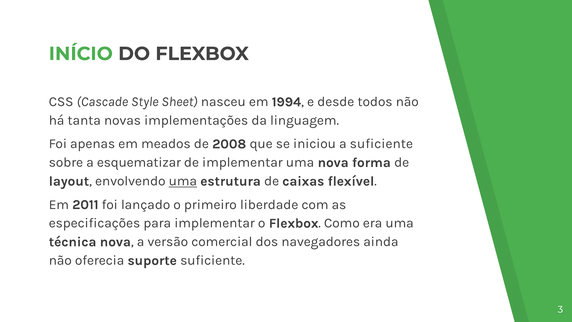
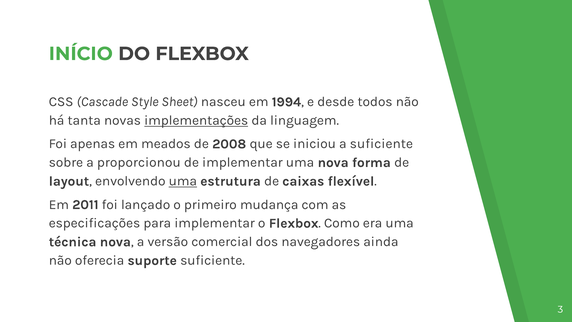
implementações underline: none -> present
esquematizar: esquematizar -> proporcionou
liberdade: liberdade -> mudança
